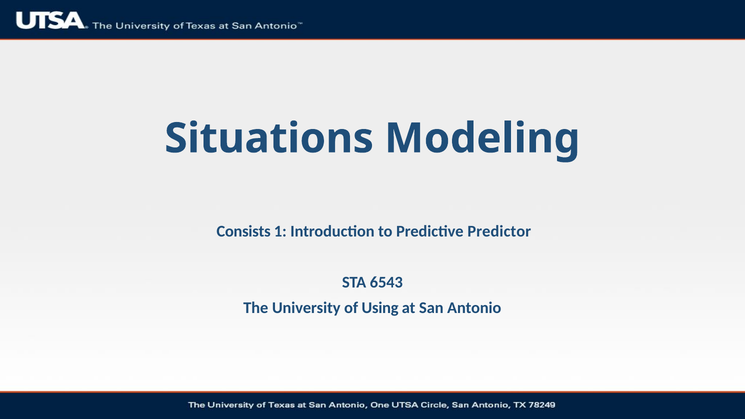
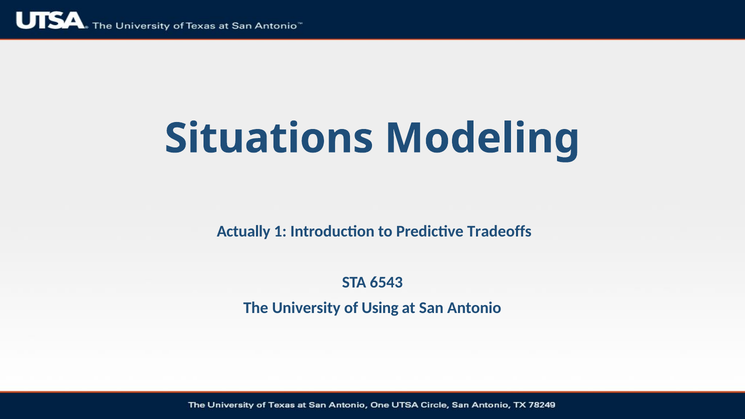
Consists: Consists -> Actually
Predictor: Predictor -> Tradeoffs
